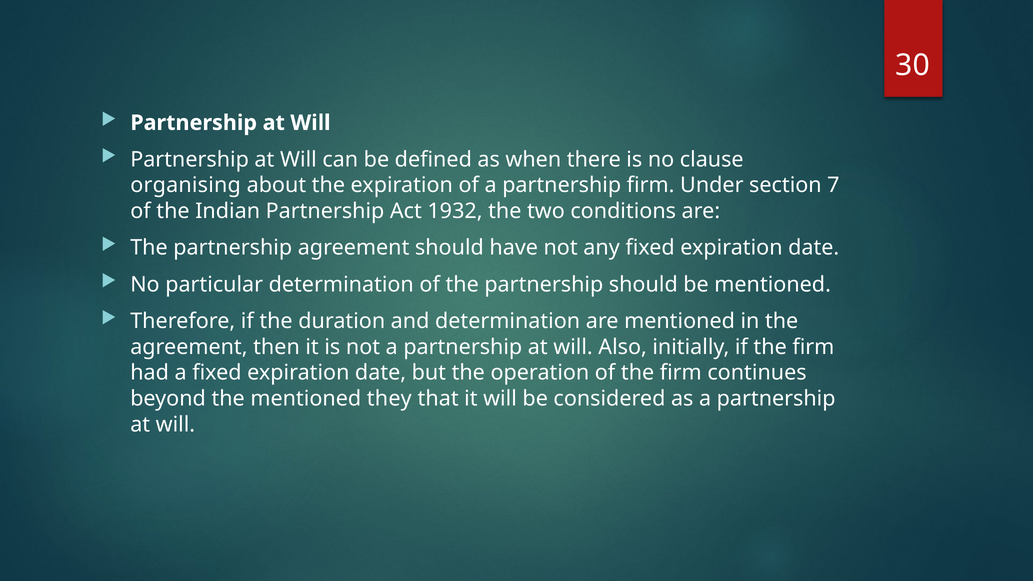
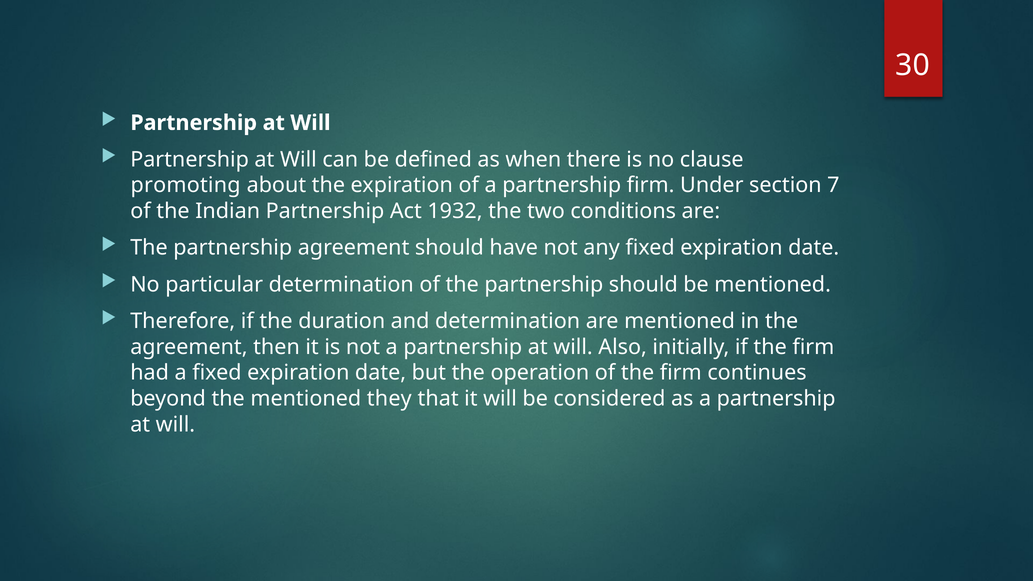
organising: organising -> promoting
